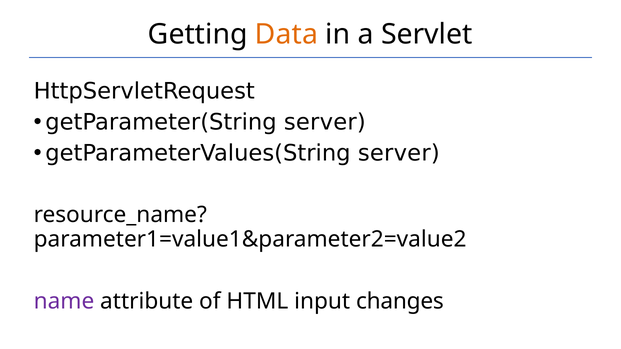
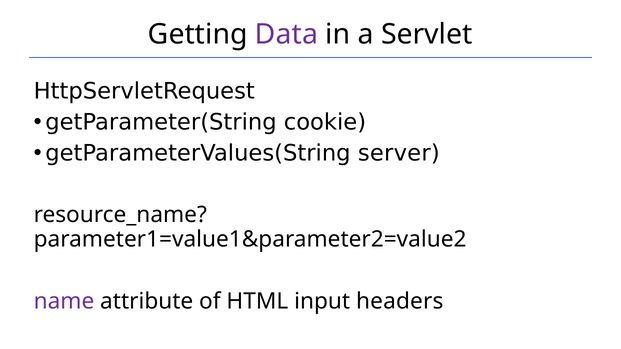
Data colour: orange -> purple
getParameter(String server: server -> cookie
changes: changes -> headers
